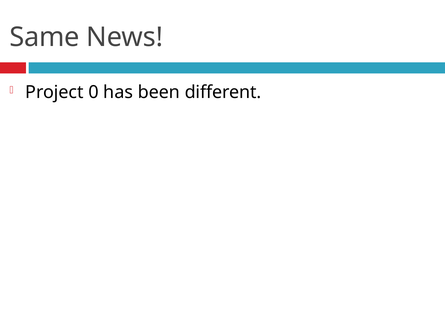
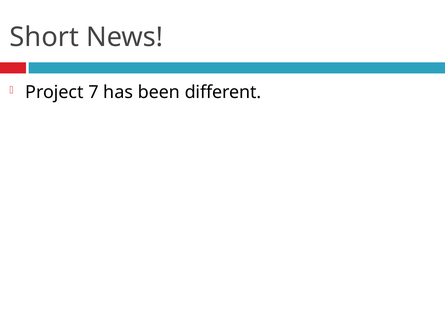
Same: Same -> Short
0: 0 -> 7
